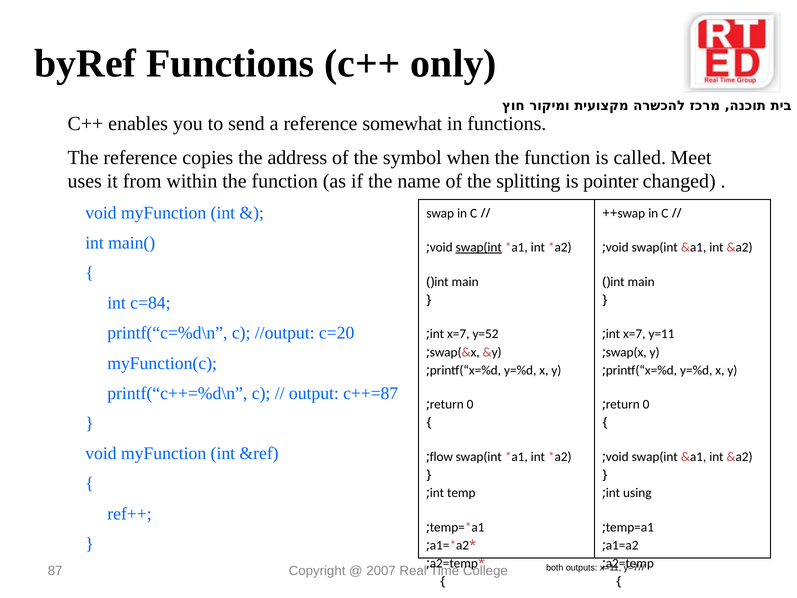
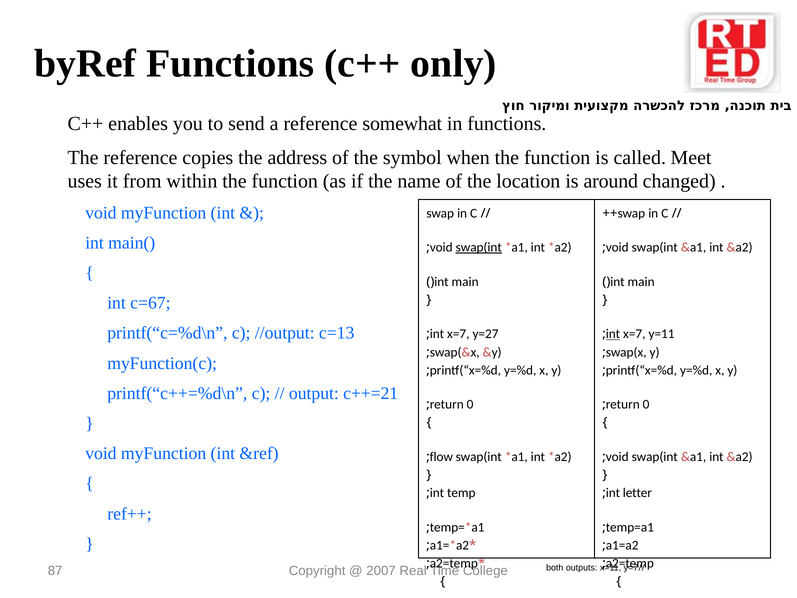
splitting: splitting -> location
pointer: pointer -> around
c=84: c=84 -> c=67
c=20: c=20 -> c=13
y=52: y=52 -> y=27
int at (613, 334) underline: none -> present
c++=87: c++=87 -> c++=21
using: using -> letter
